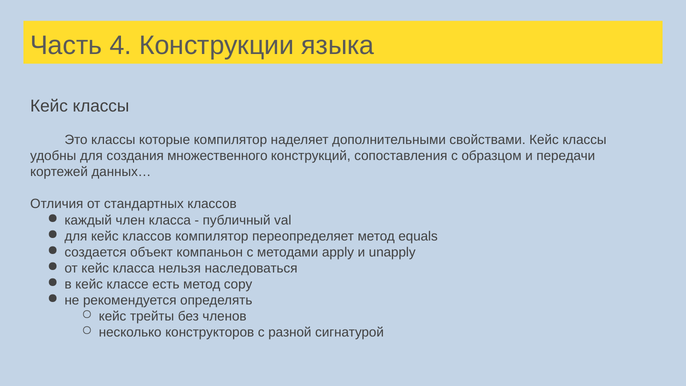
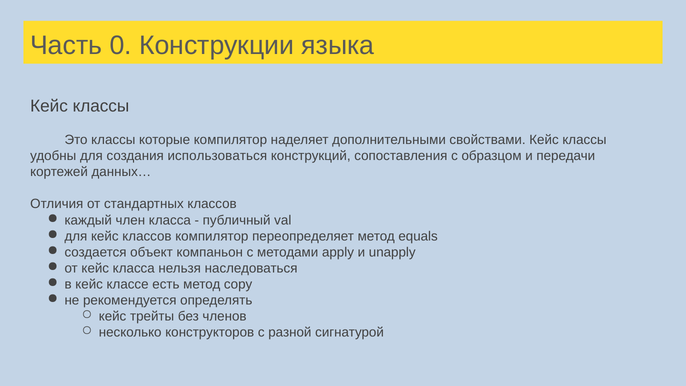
4: 4 -> 0
множественного: множественного -> использоваться
